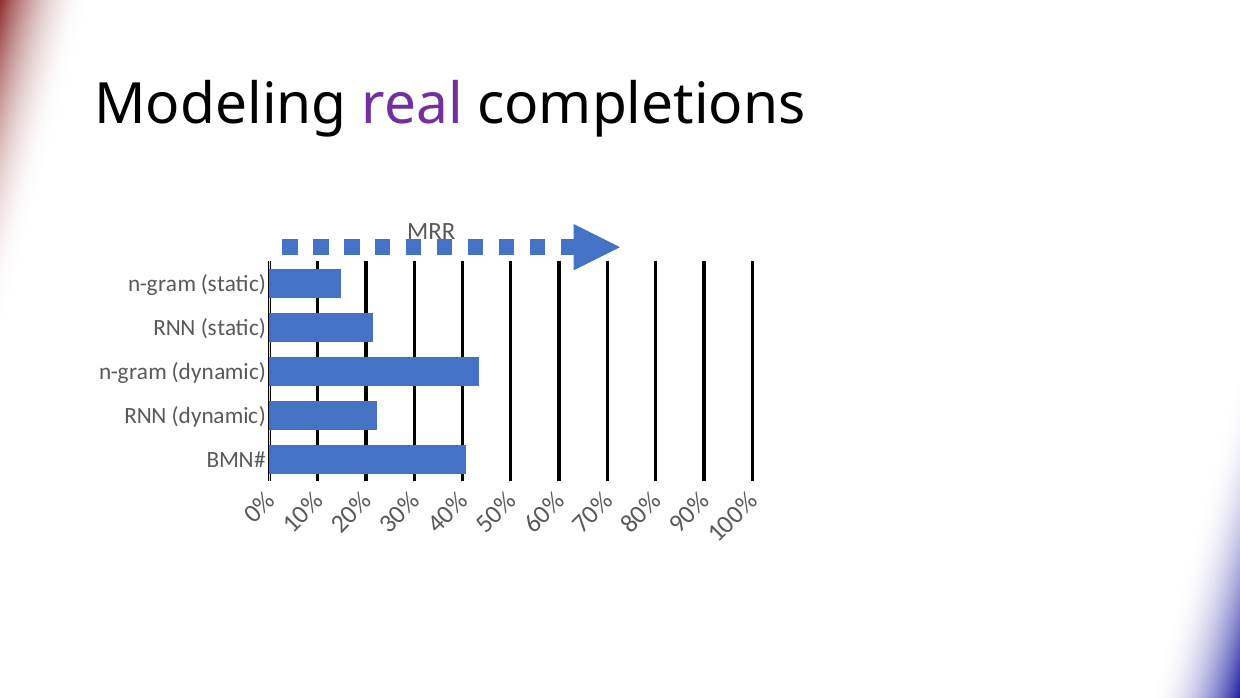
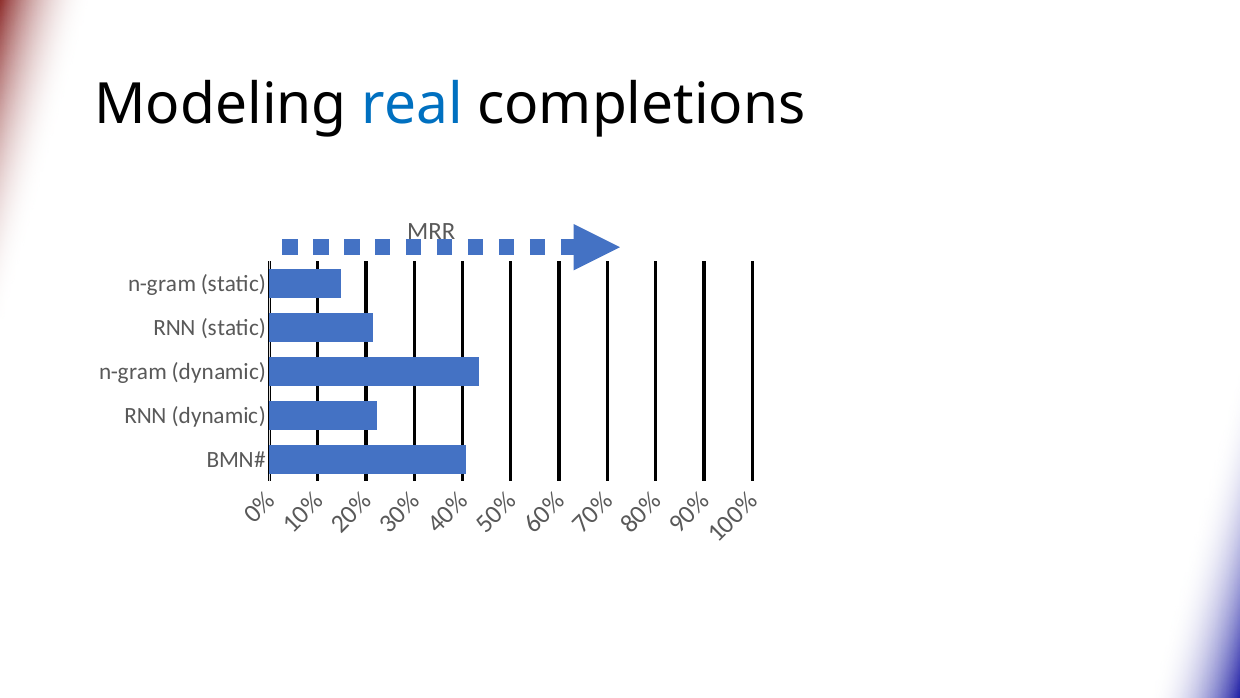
real colour: purple -> blue
